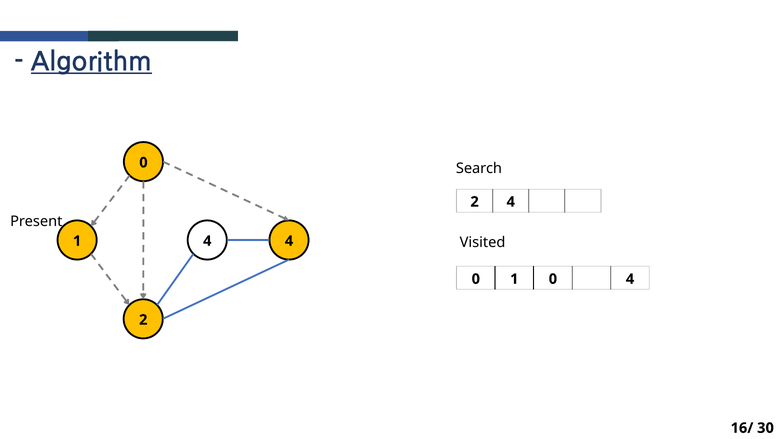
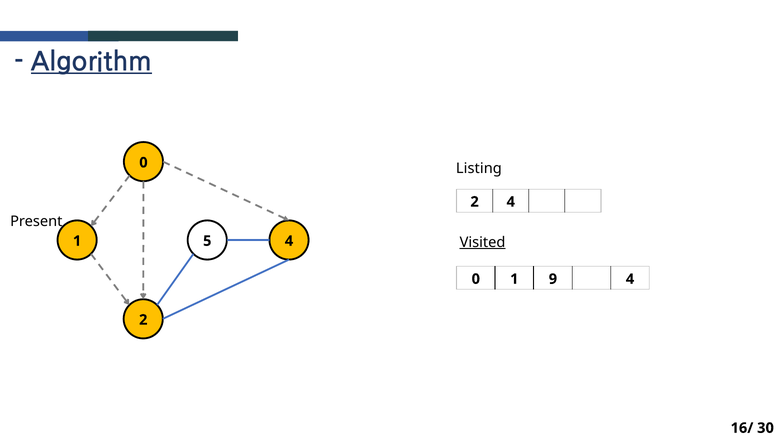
Search: Search -> Listing
Visited underline: none -> present
1 4: 4 -> 5
1 0: 0 -> 9
